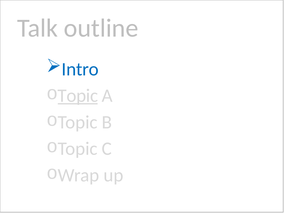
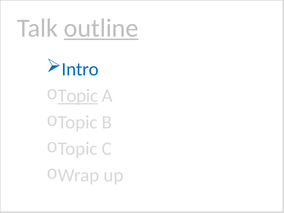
outline underline: none -> present
